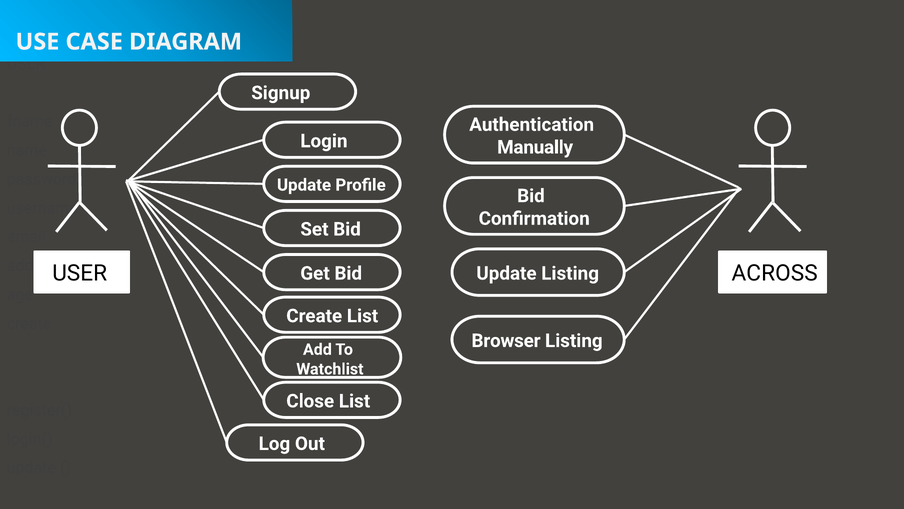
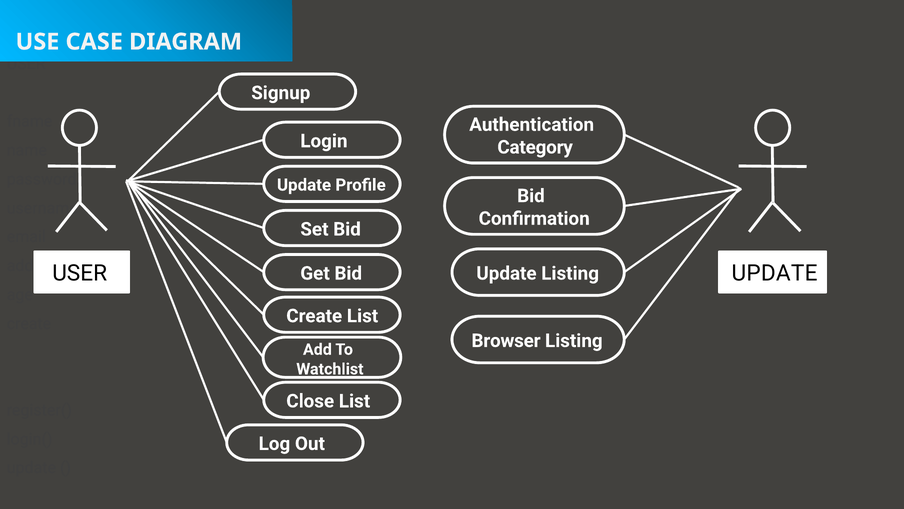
Manually: Manually -> Category
ACROSS at (775, 273): ACROSS -> UPDATE
